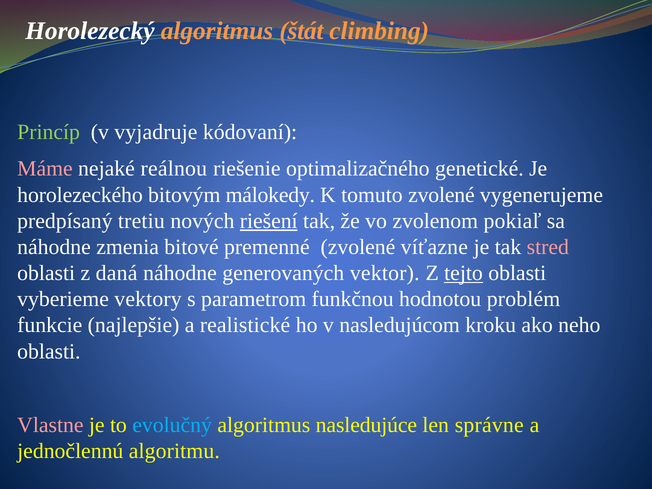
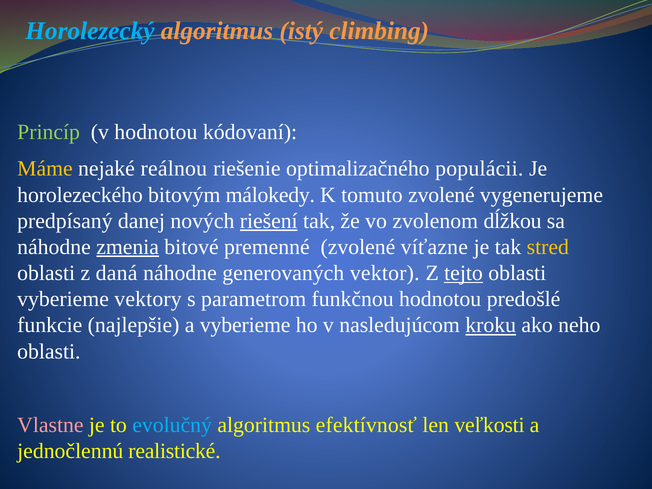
Horolezecký colour: white -> light blue
štát: štát -> istý
v vyjadruje: vyjadruje -> hodnotou
Máme colour: pink -> yellow
genetické: genetické -> populácii
tretiu: tretiu -> danej
pokiaľ: pokiaľ -> dĺžkou
zmenia underline: none -> present
stred colour: pink -> yellow
problém: problém -> predošlé
a realistické: realistické -> vyberieme
kroku underline: none -> present
nasledujúce: nasledujúce -> efektívnosť
správne: správne -> veľkosti
algoritmu: algoritmu -> realistické
